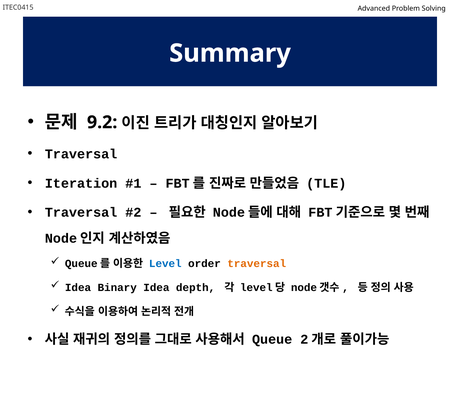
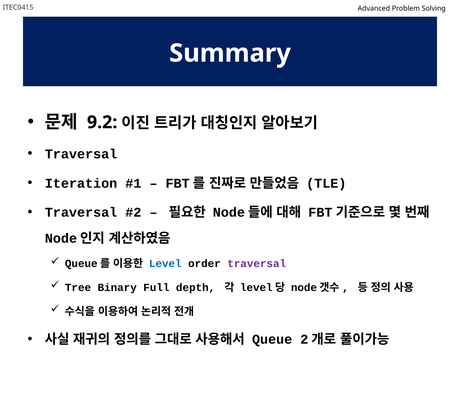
traversal at (257, 263) colour: orange -> purple
Idea at (78, 287): Idea -> Tree
Binary Idea: Idea -> Full
